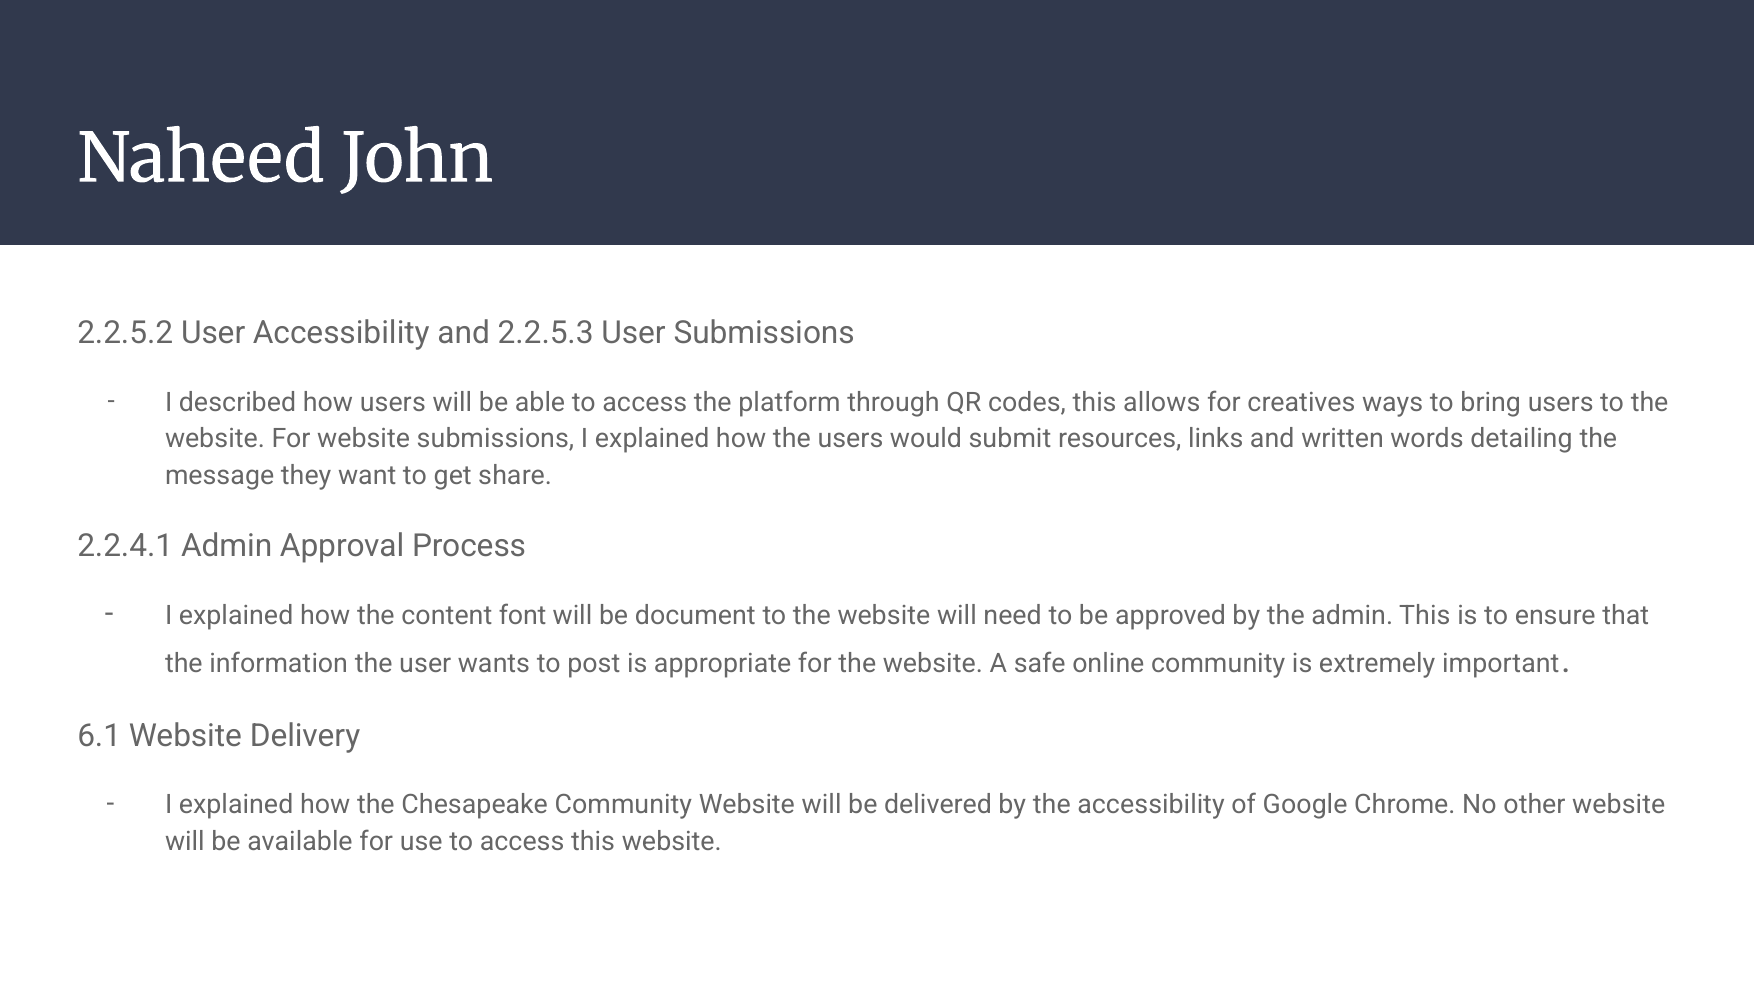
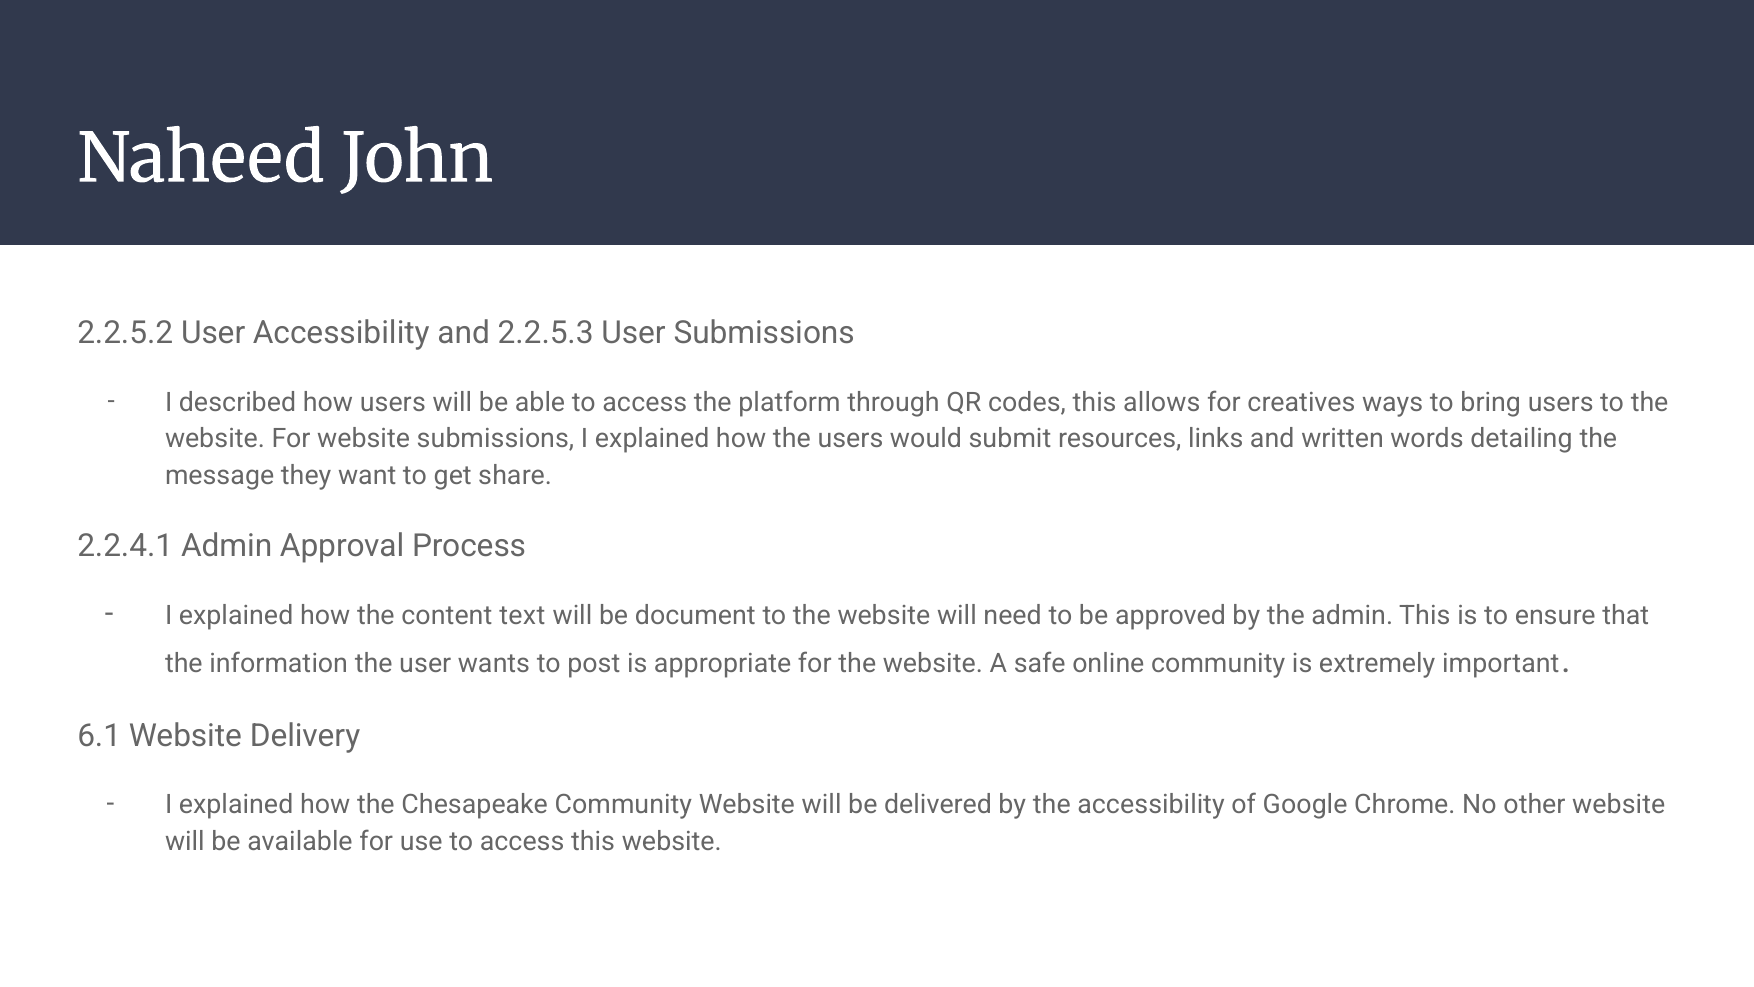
font: font -> text
